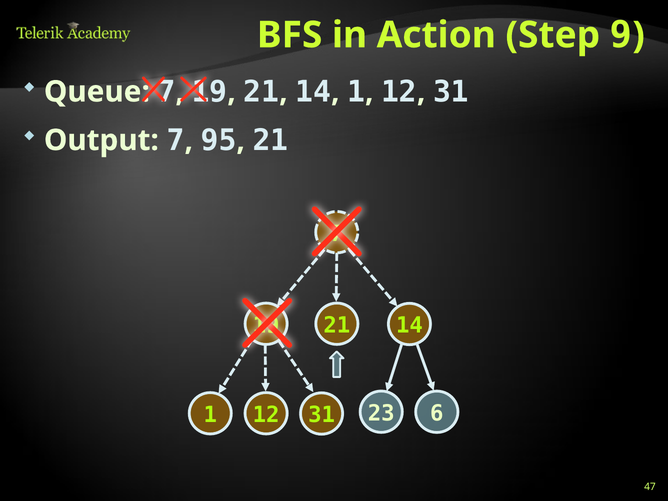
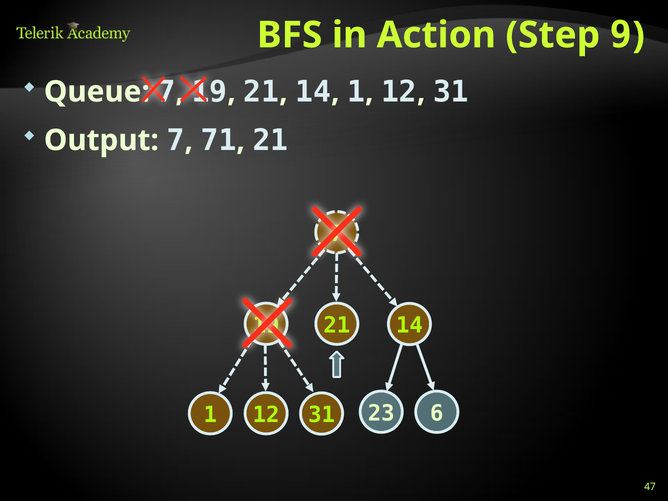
95: 95 -> 71
